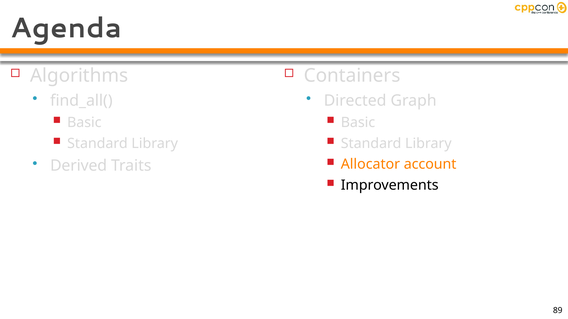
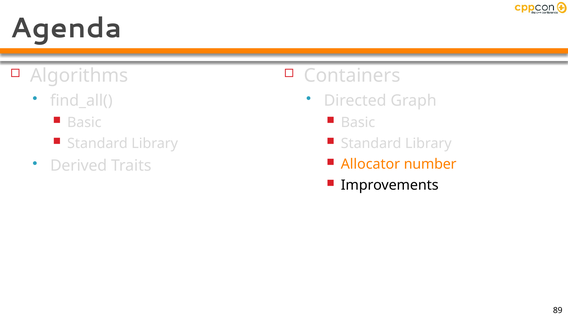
account: account -> number
